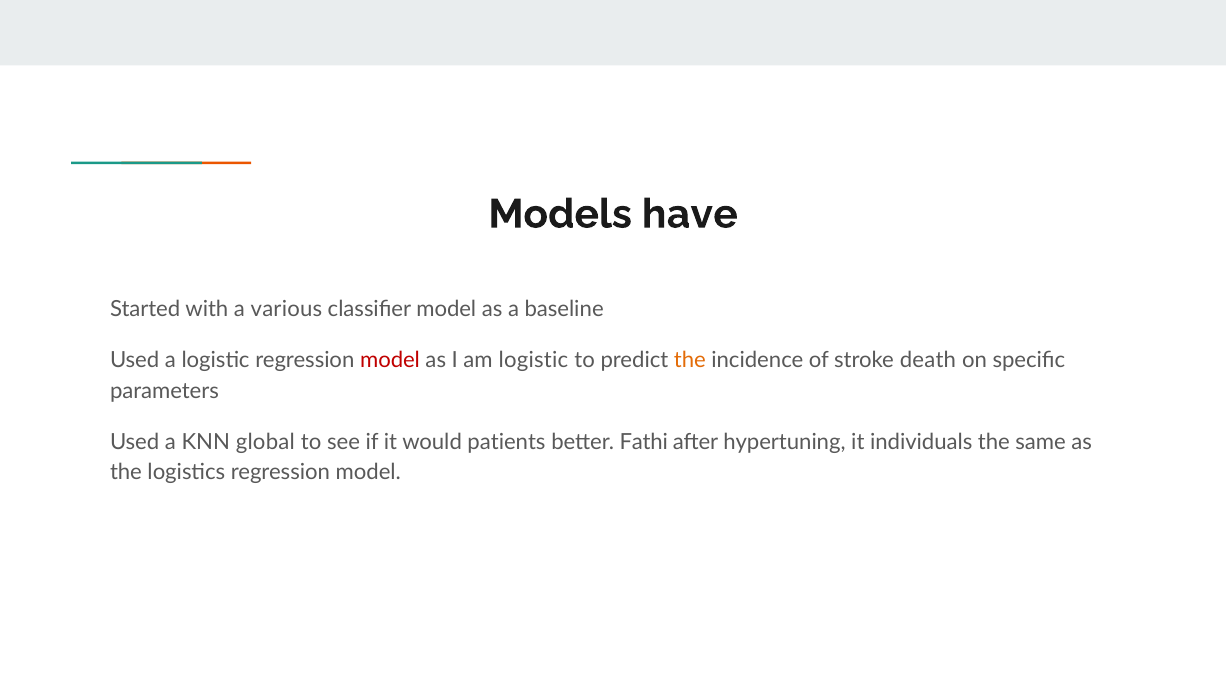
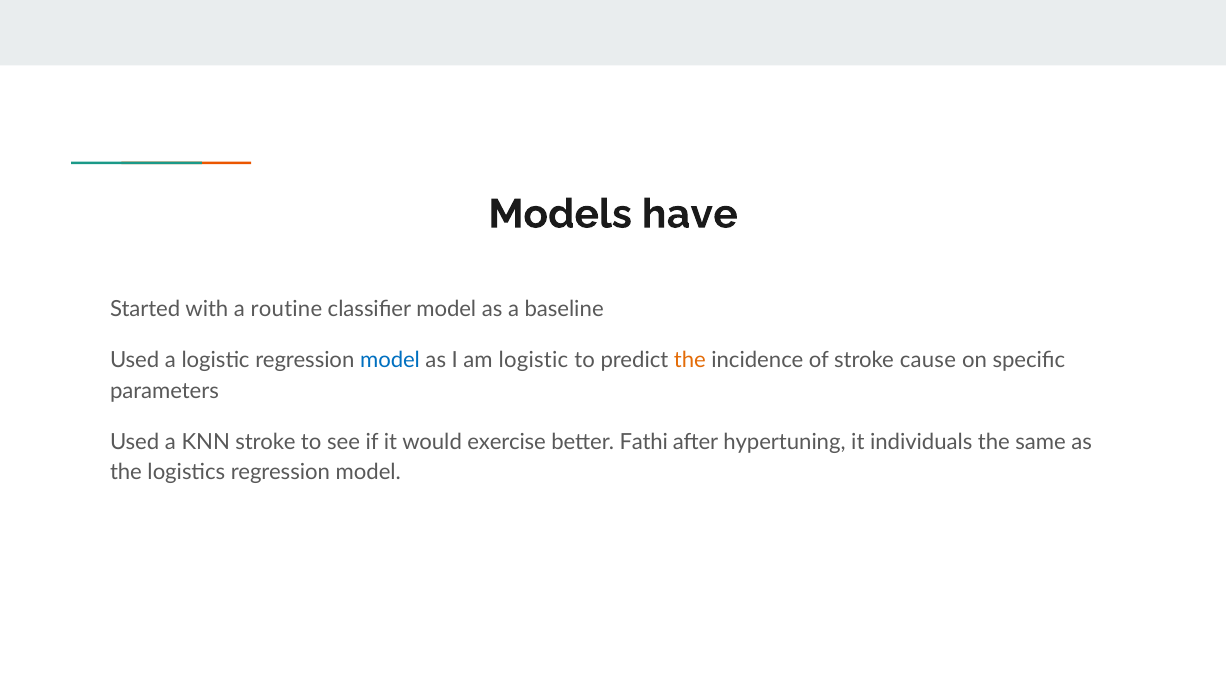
various: various -> routine
model at (390, 360) colour: red -> blue
death: death -> cause
KNN global: global -> stroke
patients: patients -> exercise
